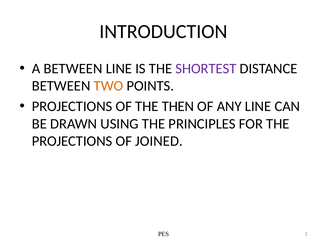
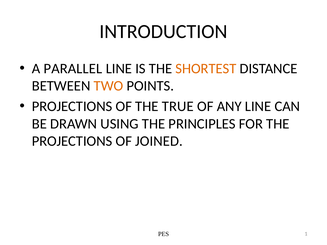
A BETWEEN: BETWEEN -> PARALLEL
SHORTEST colour: purple -> orange
THEN: THEN -> TRUE
